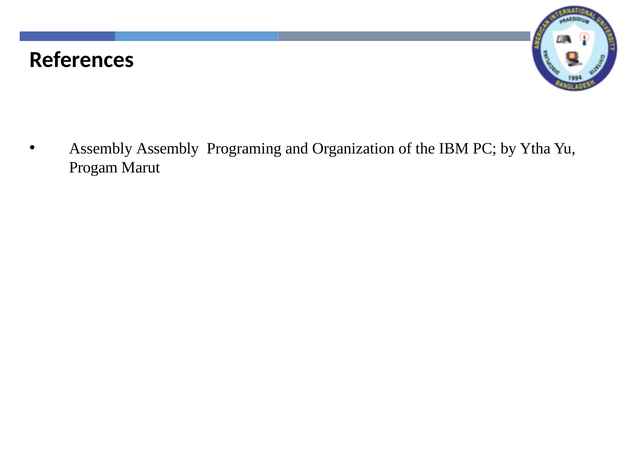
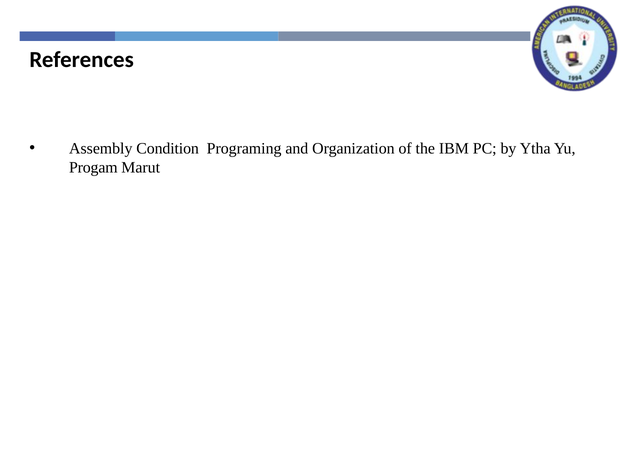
Assembly Assembly: Assembly -> Condition
